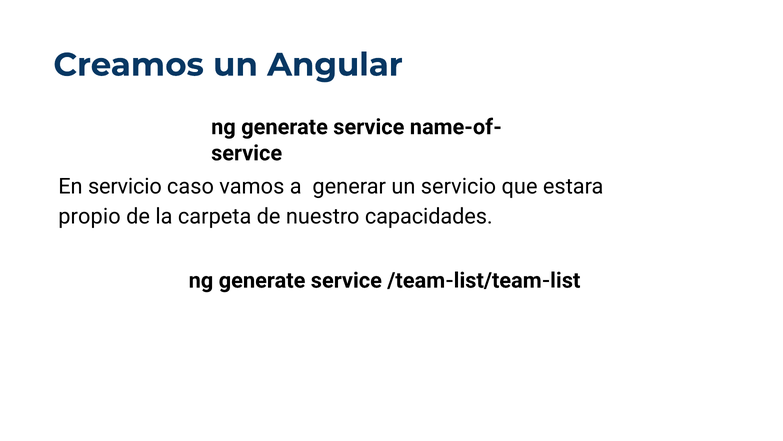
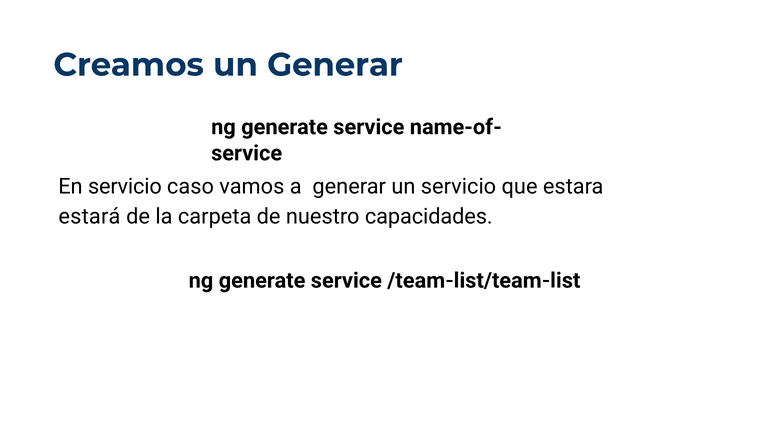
un Angular: Angular -> Generar
propio: propio -> estará
